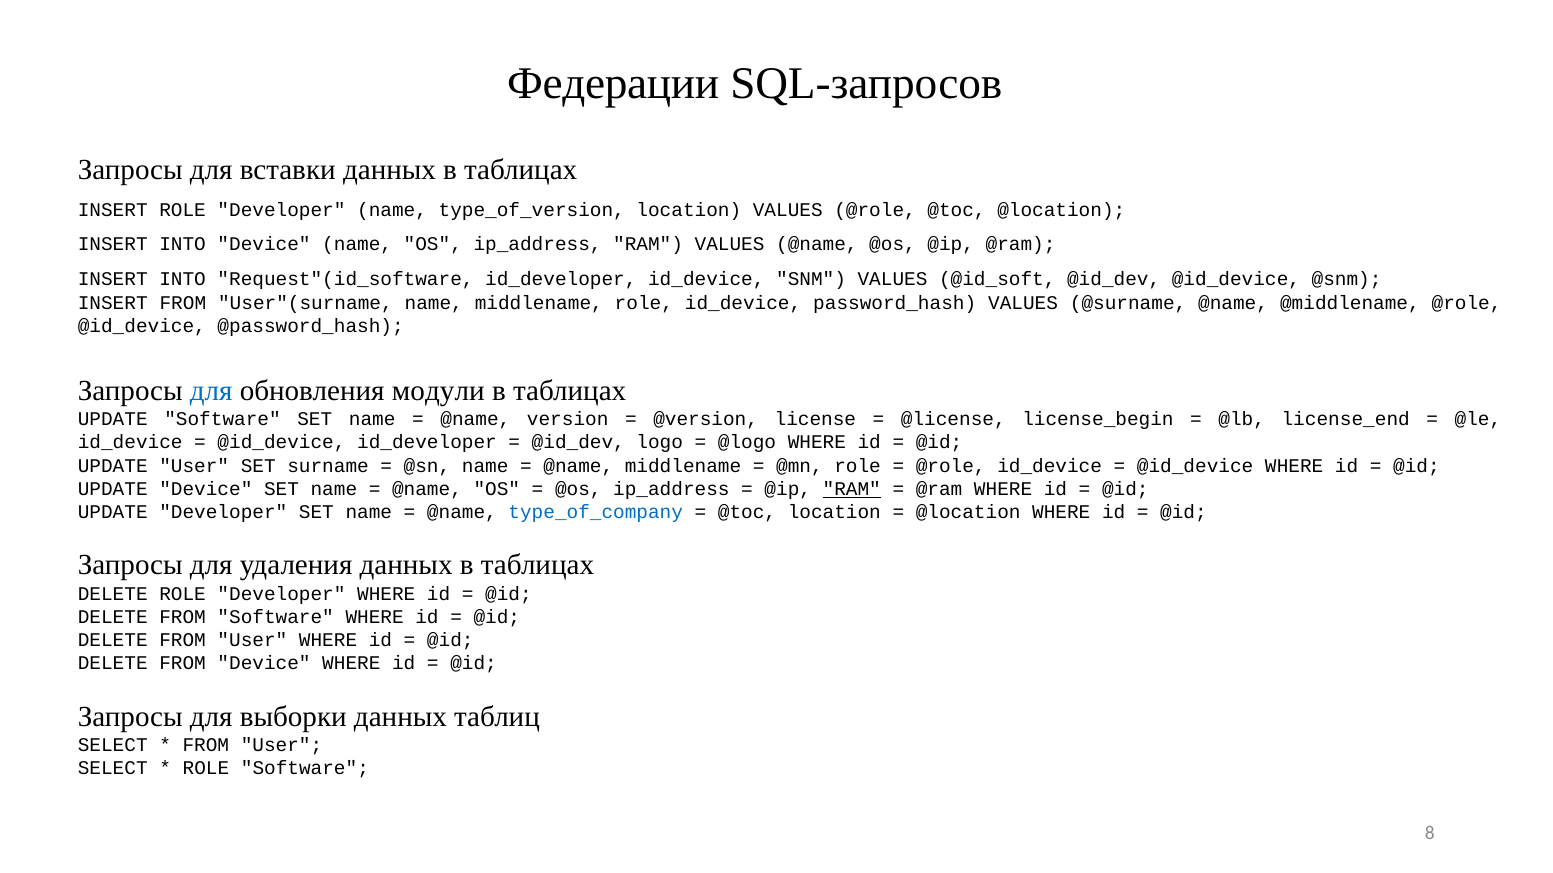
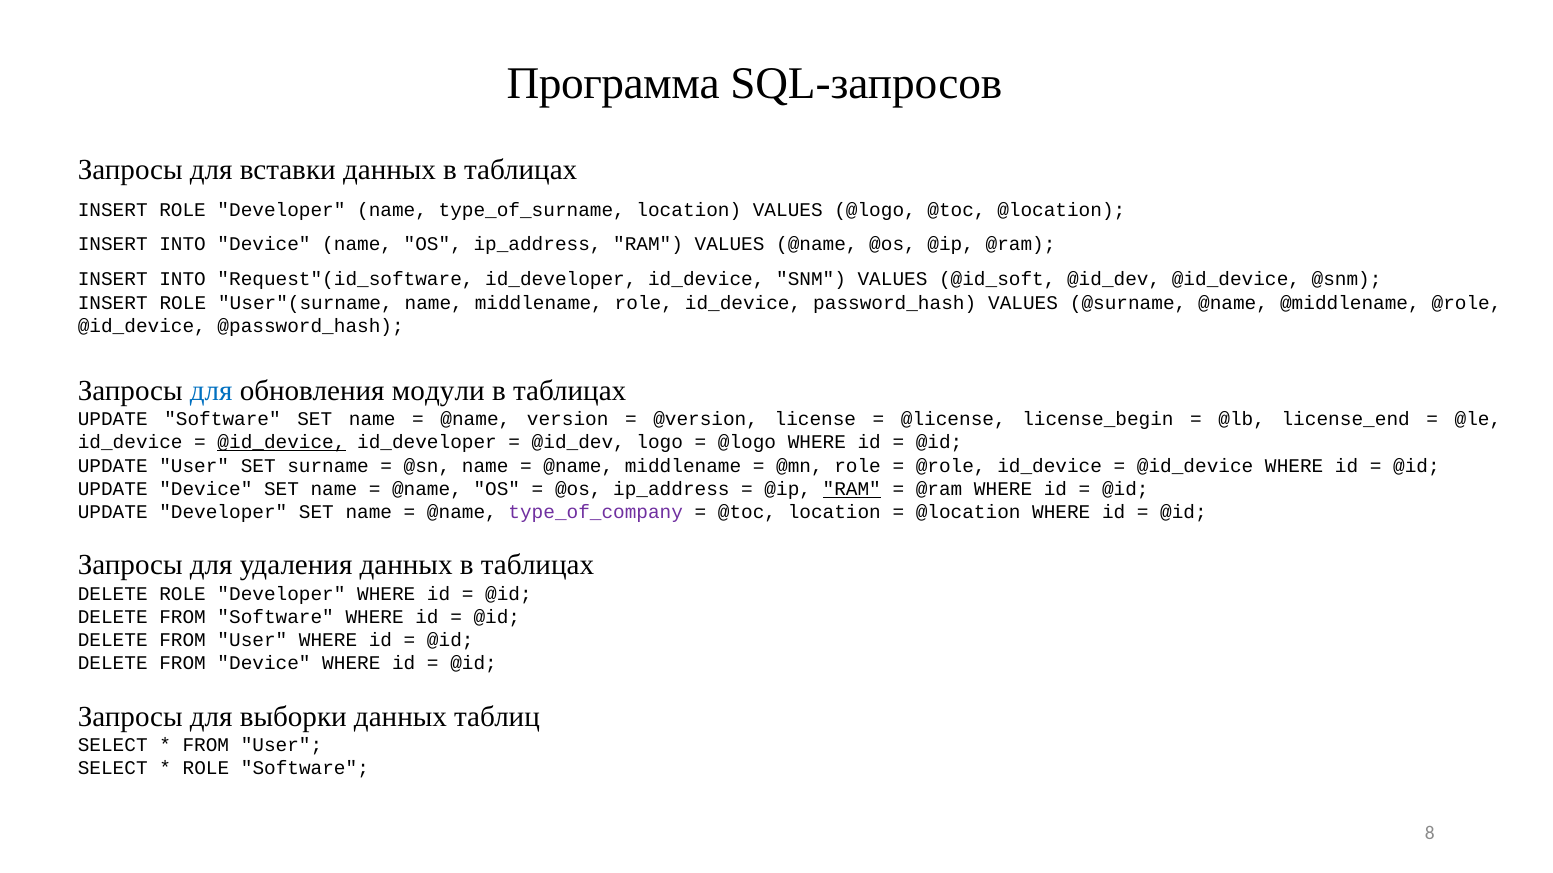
Федерации: Федерации -> Программа
type_of_version: type_of_version -> type_of_surname
VALUES @role: @role -> @logo
FROM at (183, 303): FROM -> ROLE
@id_device at (281, 443) underline: none -> present
type_of_company colour: blue -> purple
